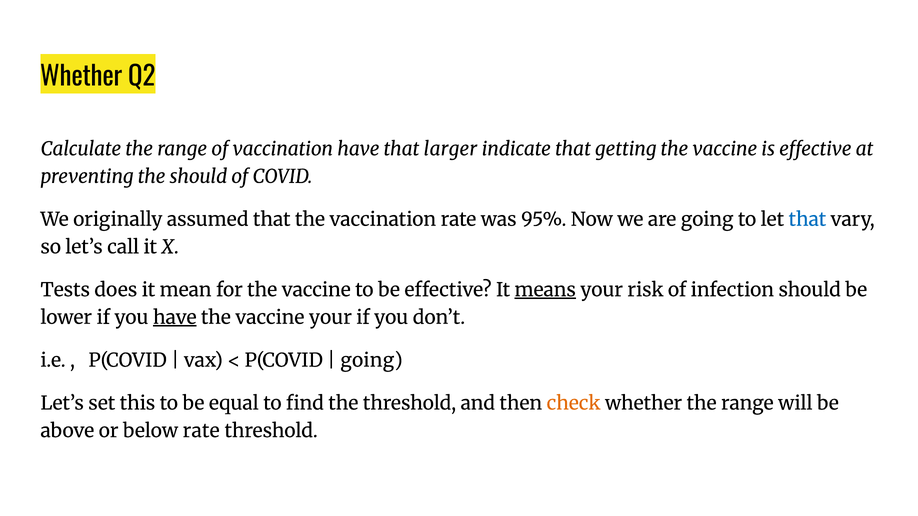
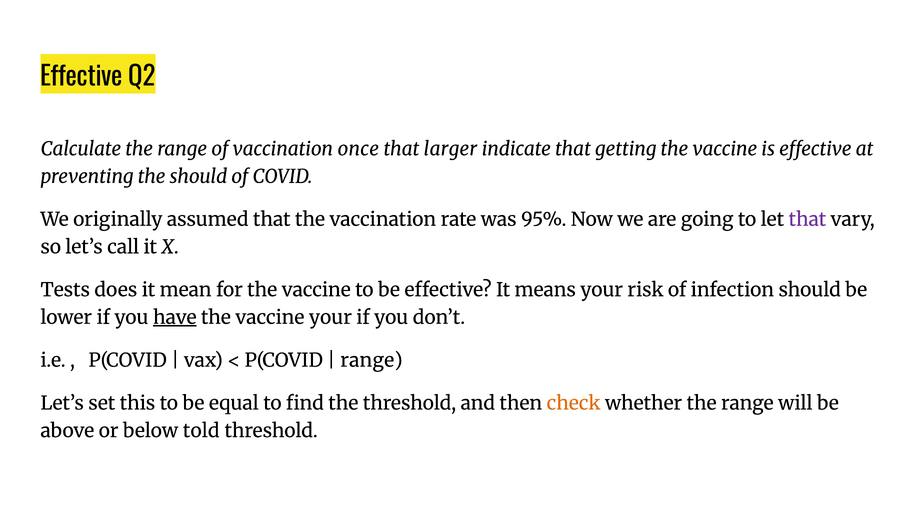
Whether at (81, 77): Whether -> Effective
vaccination have: have -> once
that at (807, 220) colour: blue -> purple
means underline: present -> none
going at (371, 361): going -> range
below rate: rate -> told
